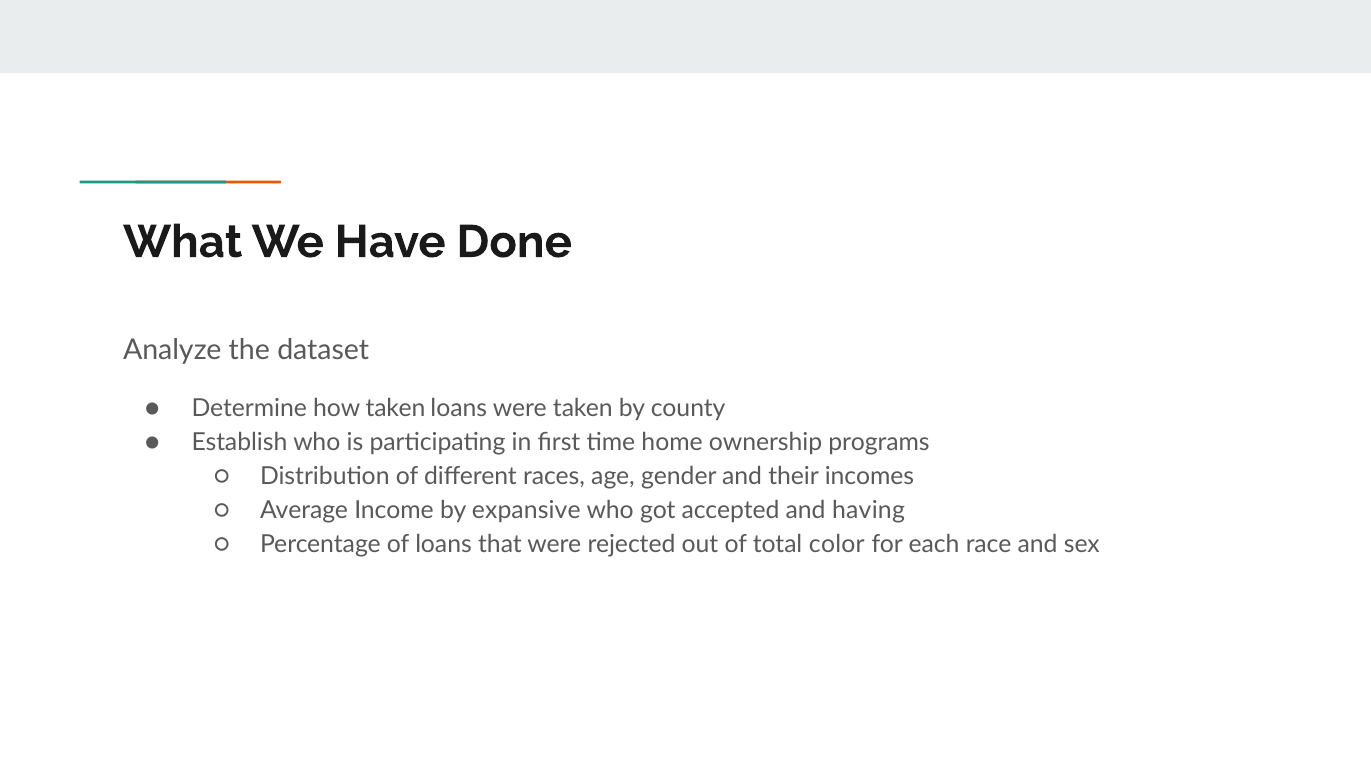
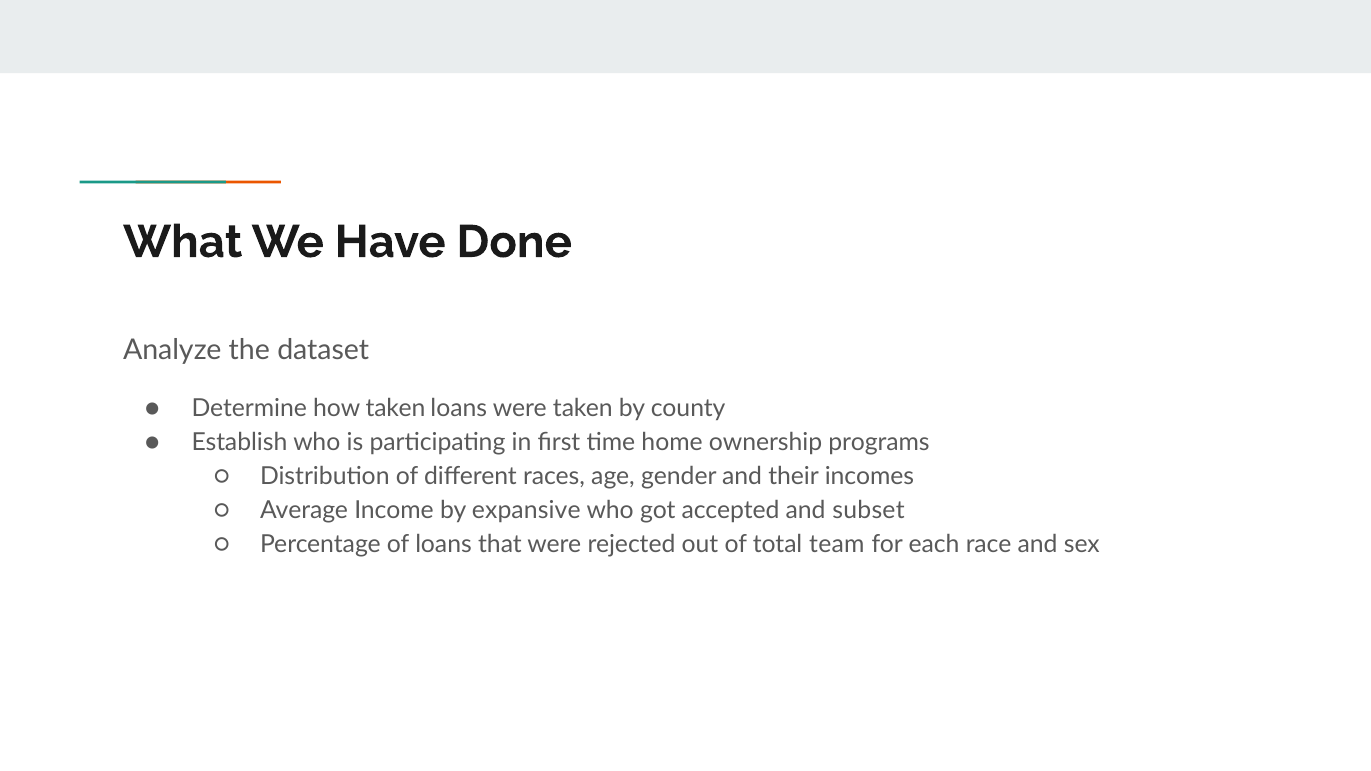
having: having -> subset
color: color -> team
